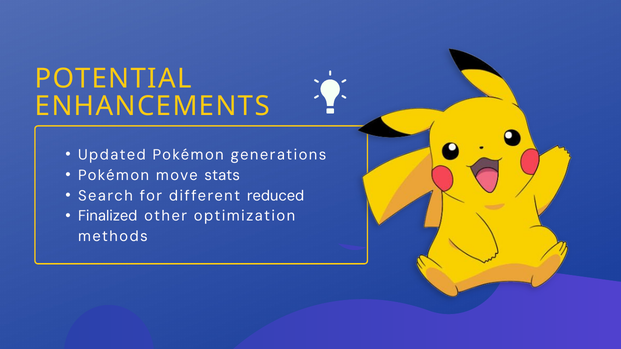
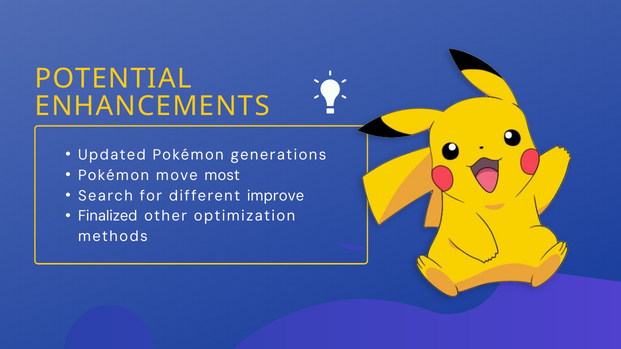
stats: stats -> most
reduced: reduced -> improve
